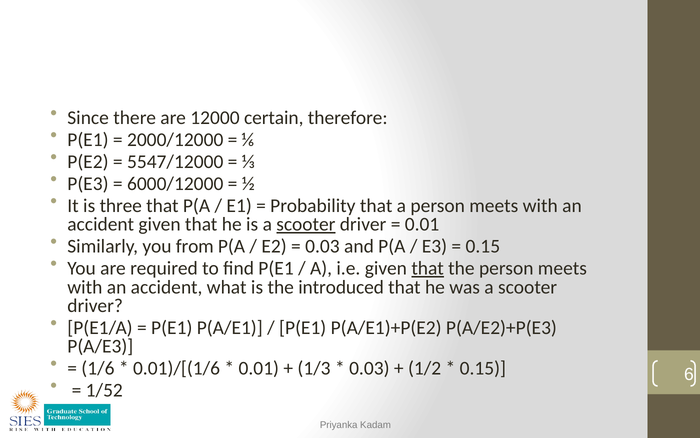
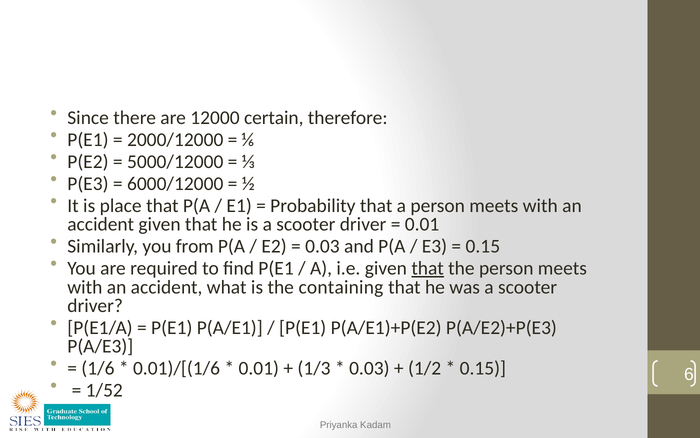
5547/12000: 5547/12000 -> 5000/12000
three: three -> place
scooter at (306, 224) underline: present -> none
introduced: introduced -> containing
